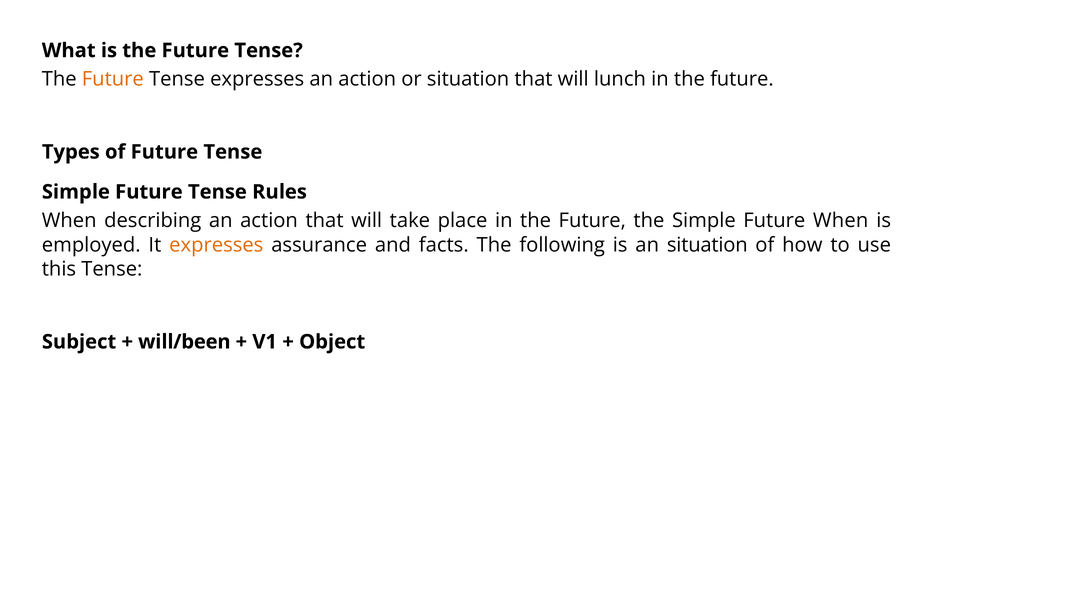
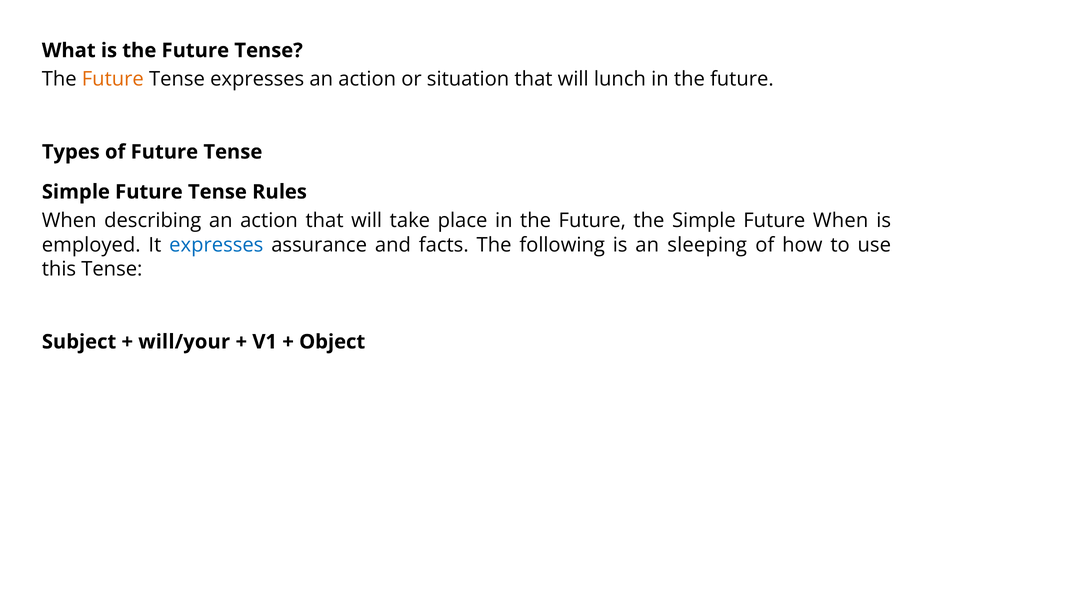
expresses at (216, 245) colour: orange -> blue
an situation: situation -> sleeping
will/been: will/been -> will/your
